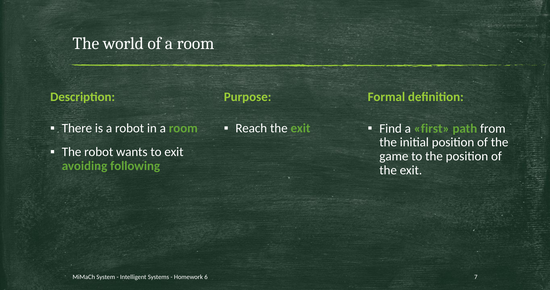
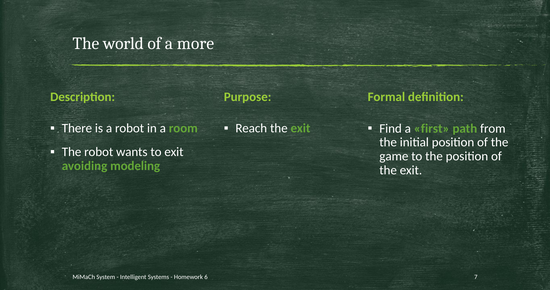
of a room: room -> more
following: following -> modeling
